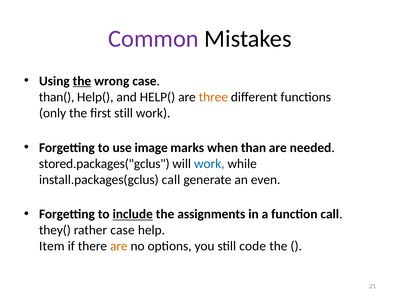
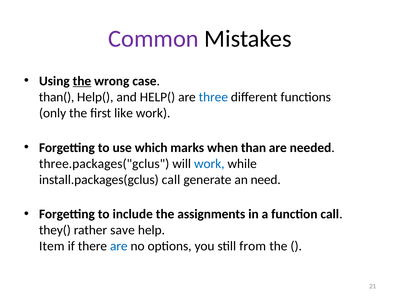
three colour: orange -> blue
first still: still -> like
image: image -> which
stored.packages("gclus: stored.packages("gclus -> three.packages("gclus
even: even -> need
include underline: present -> none
rather case: case -> save
are at (119, 246) colour: orange -> blue
code: code -> from
